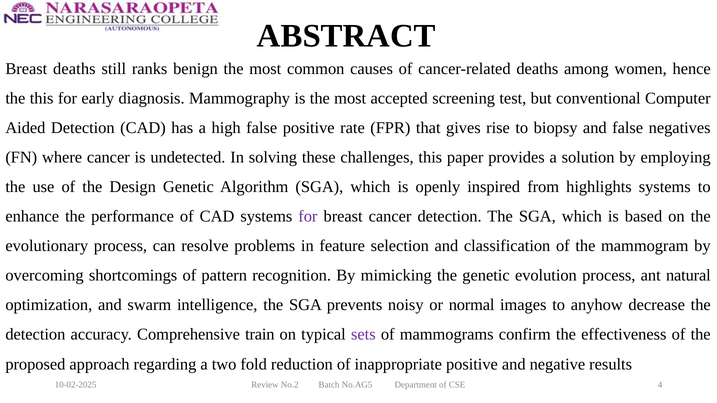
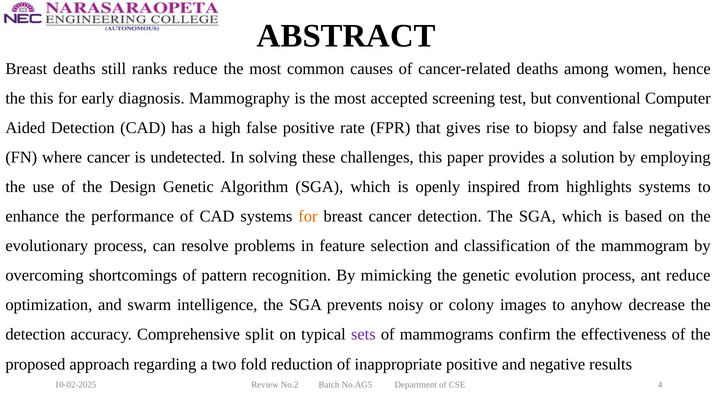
ranks benign: benign -> reduce
for at (308, 217) colour: purple -> orange
ant natural: natural -> reduce
normal: normal -> colony
train: train -> split
